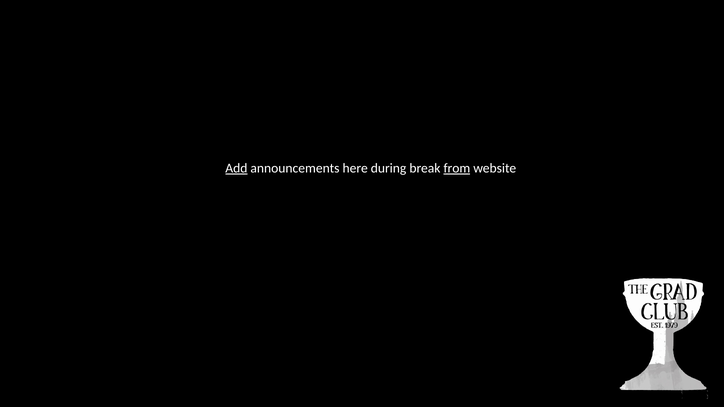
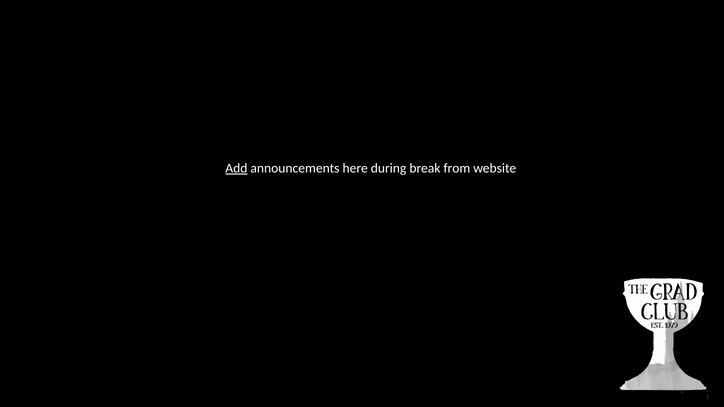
from underline: present -> none
